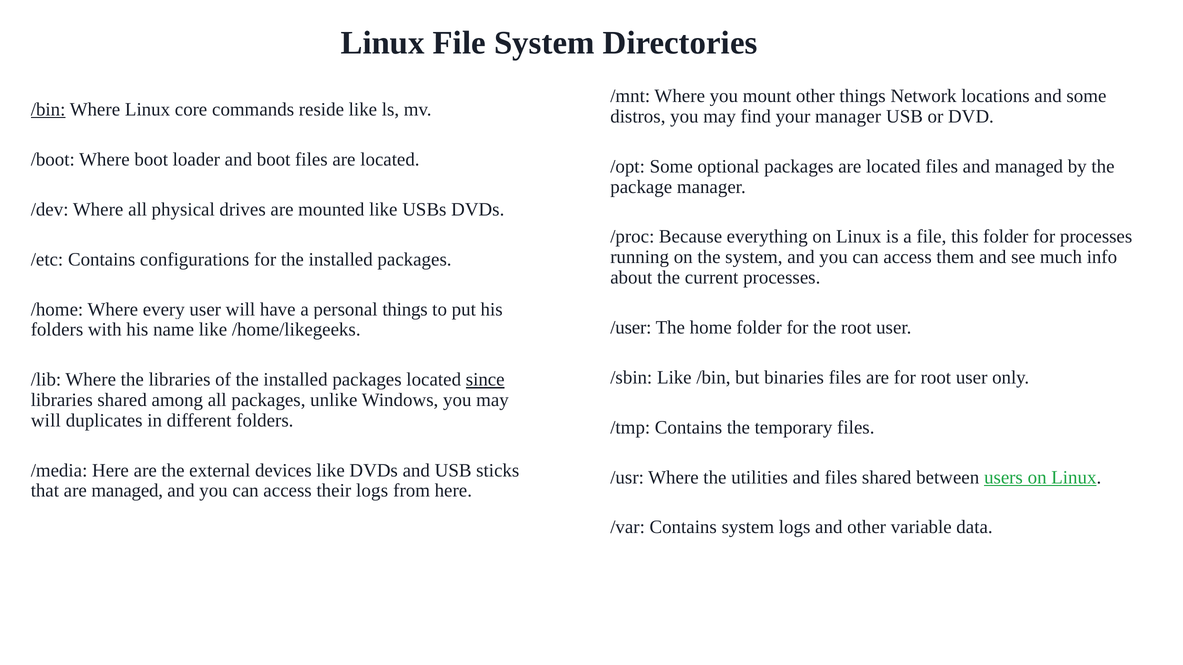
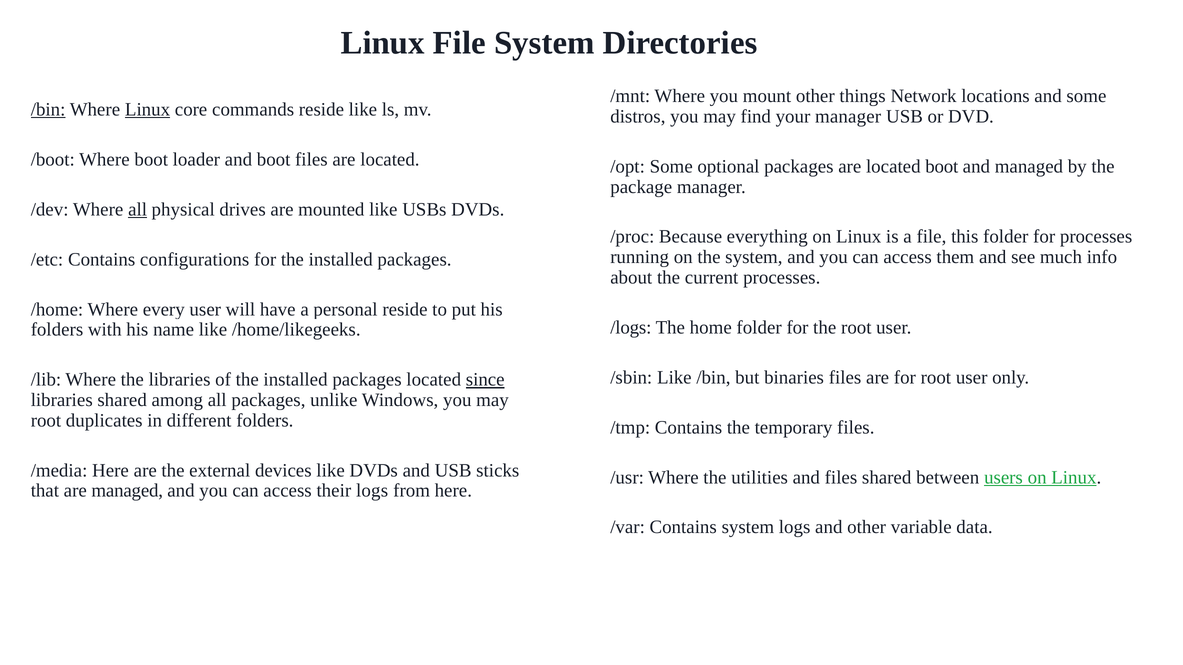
Linux at (148, 110) underline: none -> present
located files: files -> boot
all at (138, 210) underline: none -> present
personal things: things -> reside
/user: /user -> /logs
will at (46, 421): will -> root
